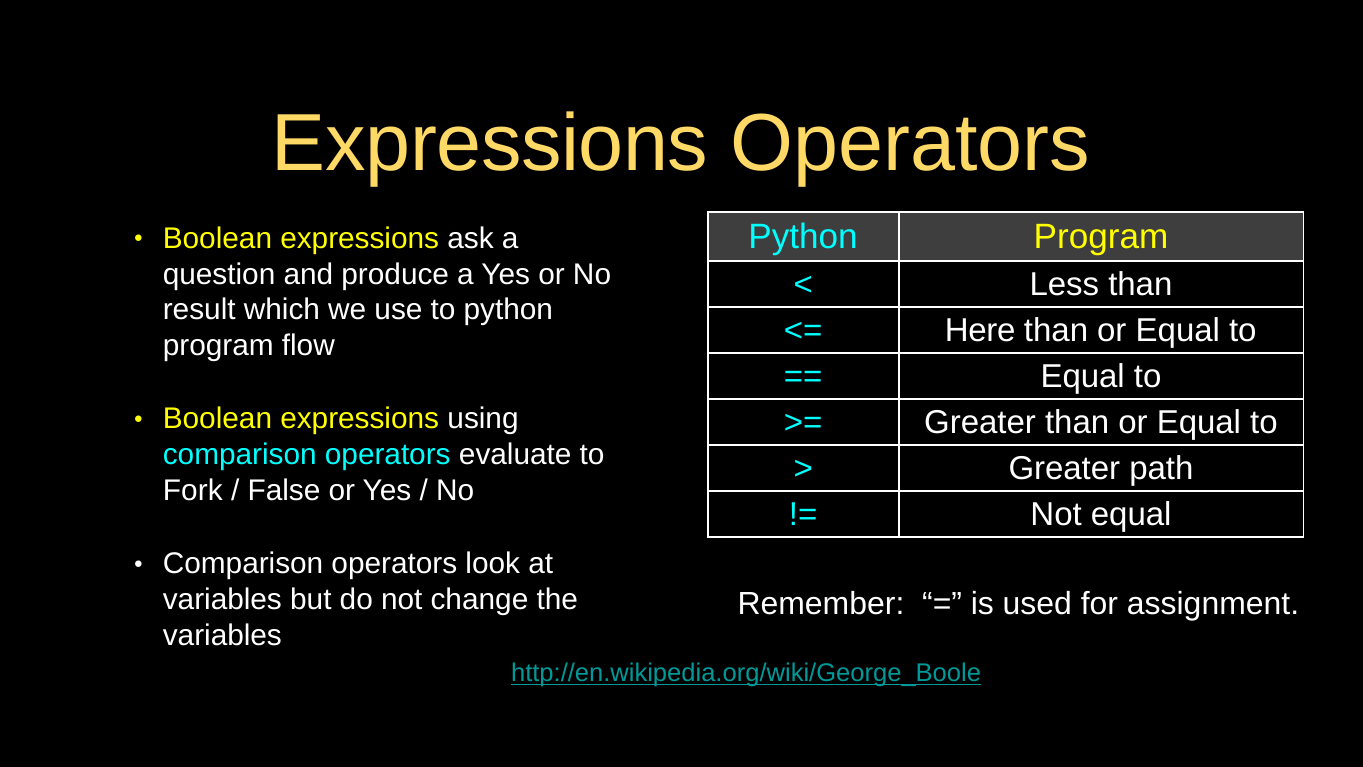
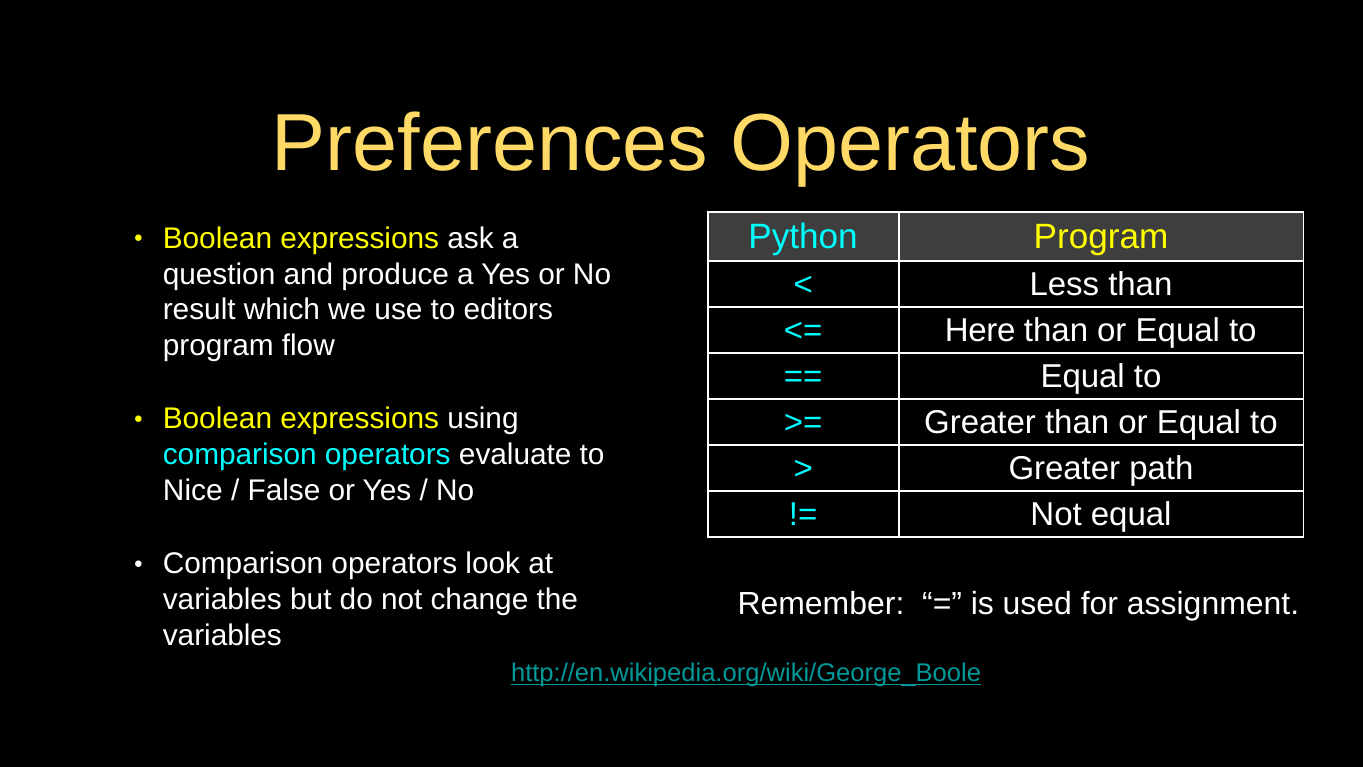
Expressions at (490, 143): Expressions -> Preferences
to python: python -> editors
Fork: Fork -> Nice
